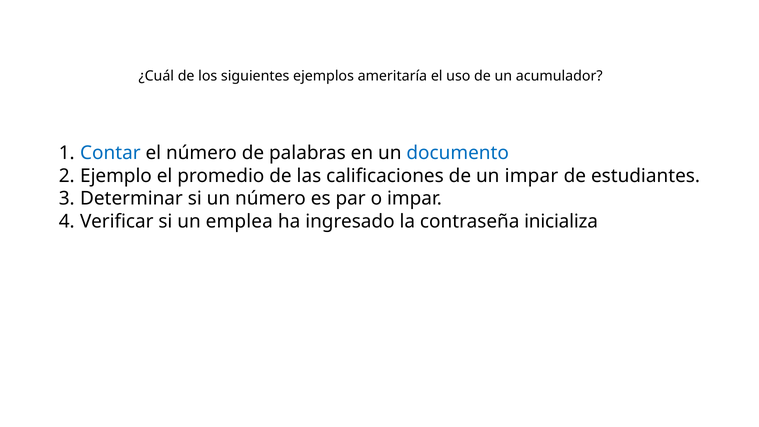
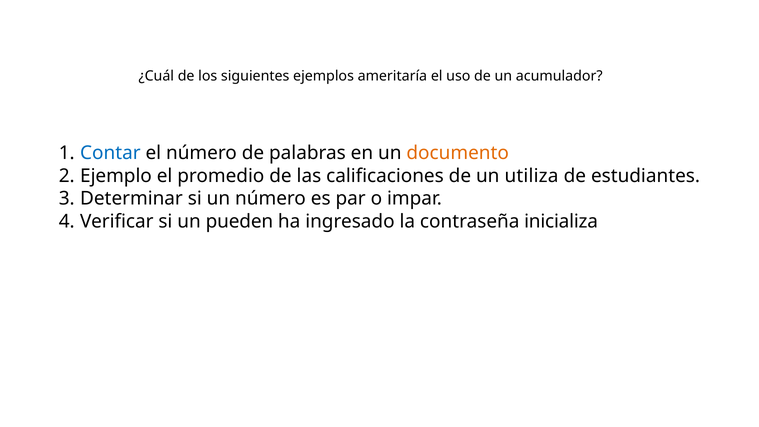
documento colour: blue -> orange
un impar: impar -> utiliza
emplea: emplea -> pueden
